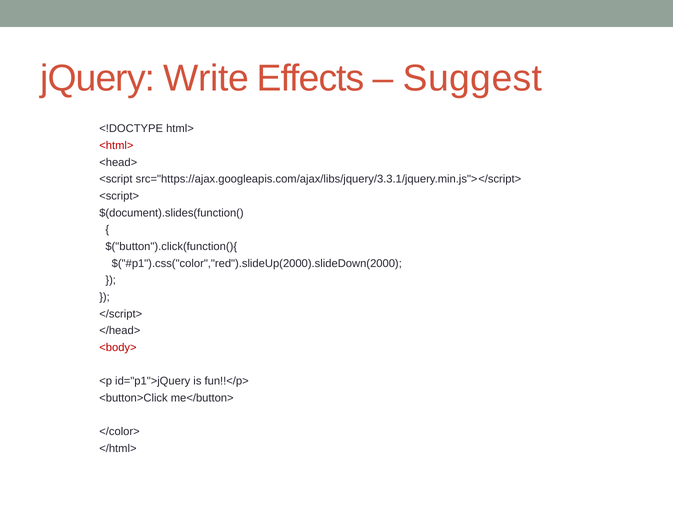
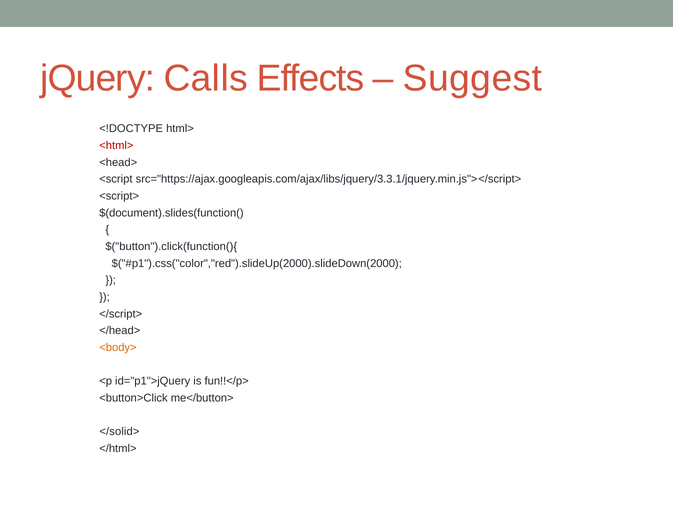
Write: Write -> Calls
<body> colour: red -> orange
</color>: </color> -> </solid>
